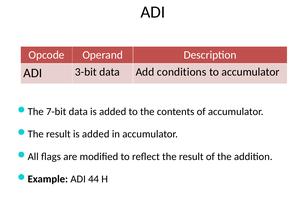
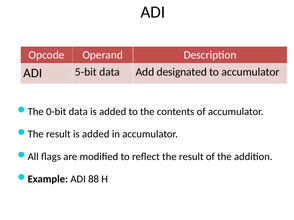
3-bit: 3-bit -> 5-bit
conditions: conditions -> designated
7-bit: 7-bit -> 0-bit
44: 44 -> 88
